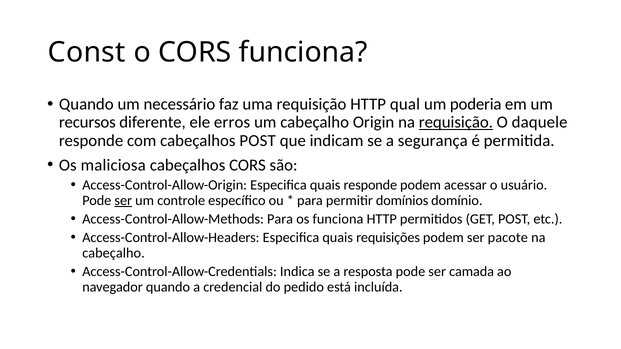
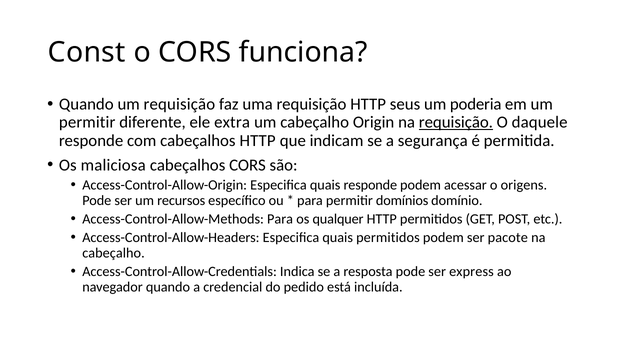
um necessário: necessário -> requisição
qual: qual -> seus
recursos at (87, 122): recursos -> permitir
erros: erros -> extra
cabeçalhos POST: POST -> HTTP
usuário: usuário -> origens
ser at (123, 201) underline: present -> none
controle: controle -> recursos
os funciona: funciona -> qualquer
quais requisições: requisições -> permitidos
camada: camada -> express
